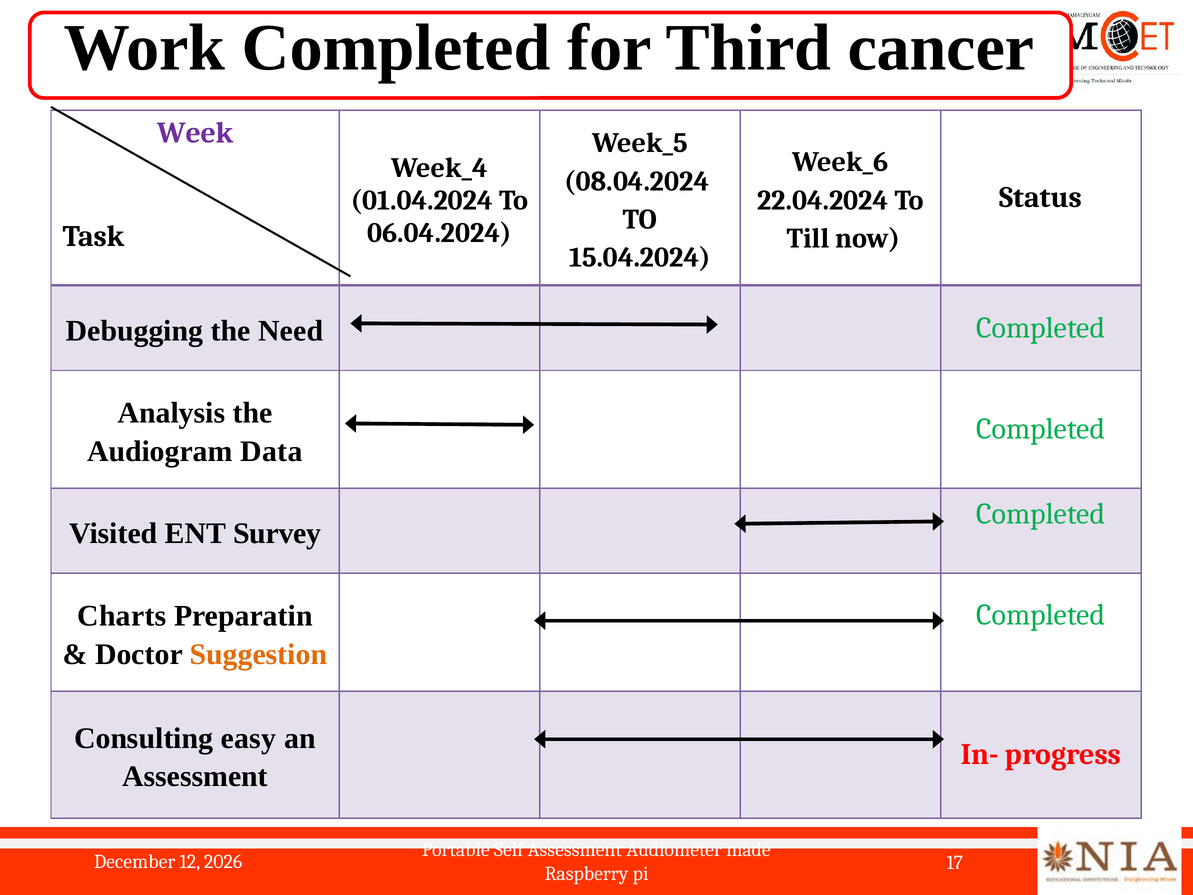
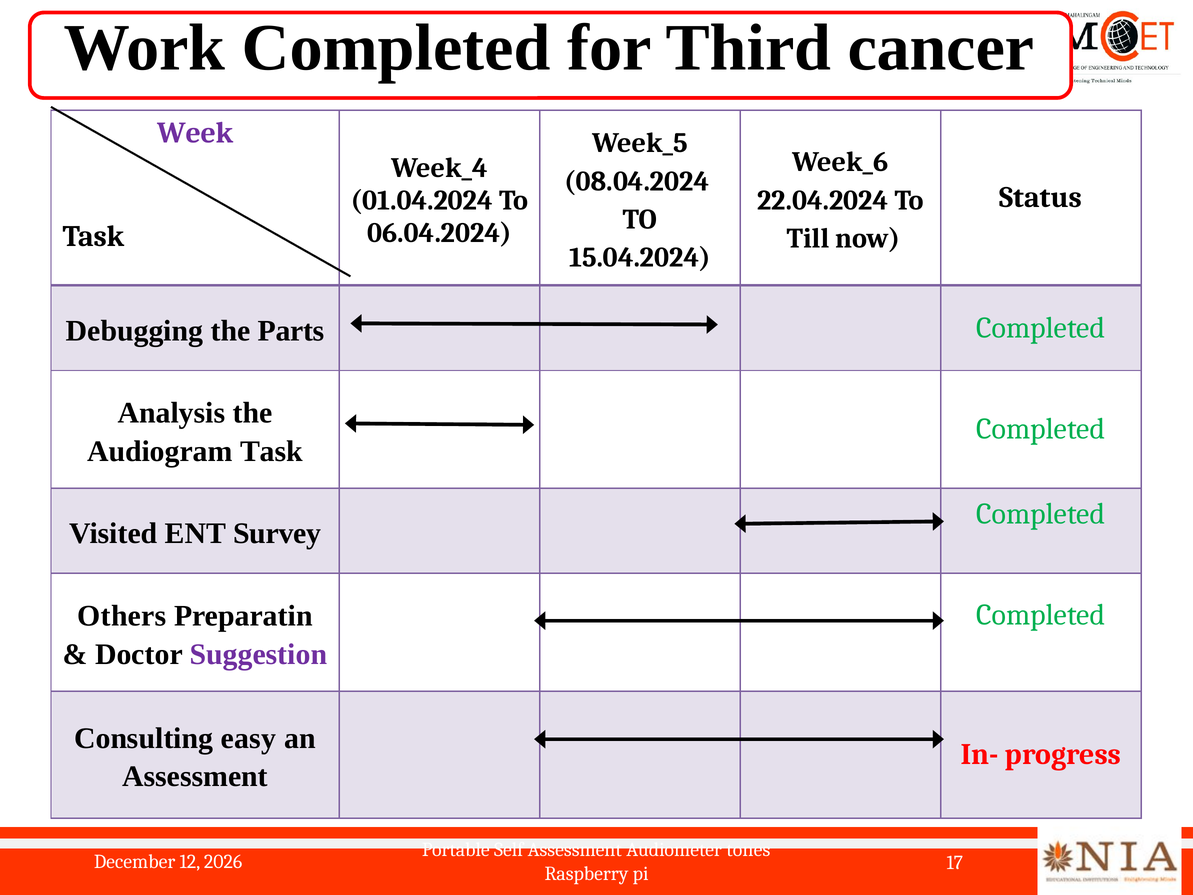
Need: Need -> Parts
Audiogram Data: Data -> Task
Charts: Charts -> Others
Suggestion colour: orange -> purple
made: made -> tones
